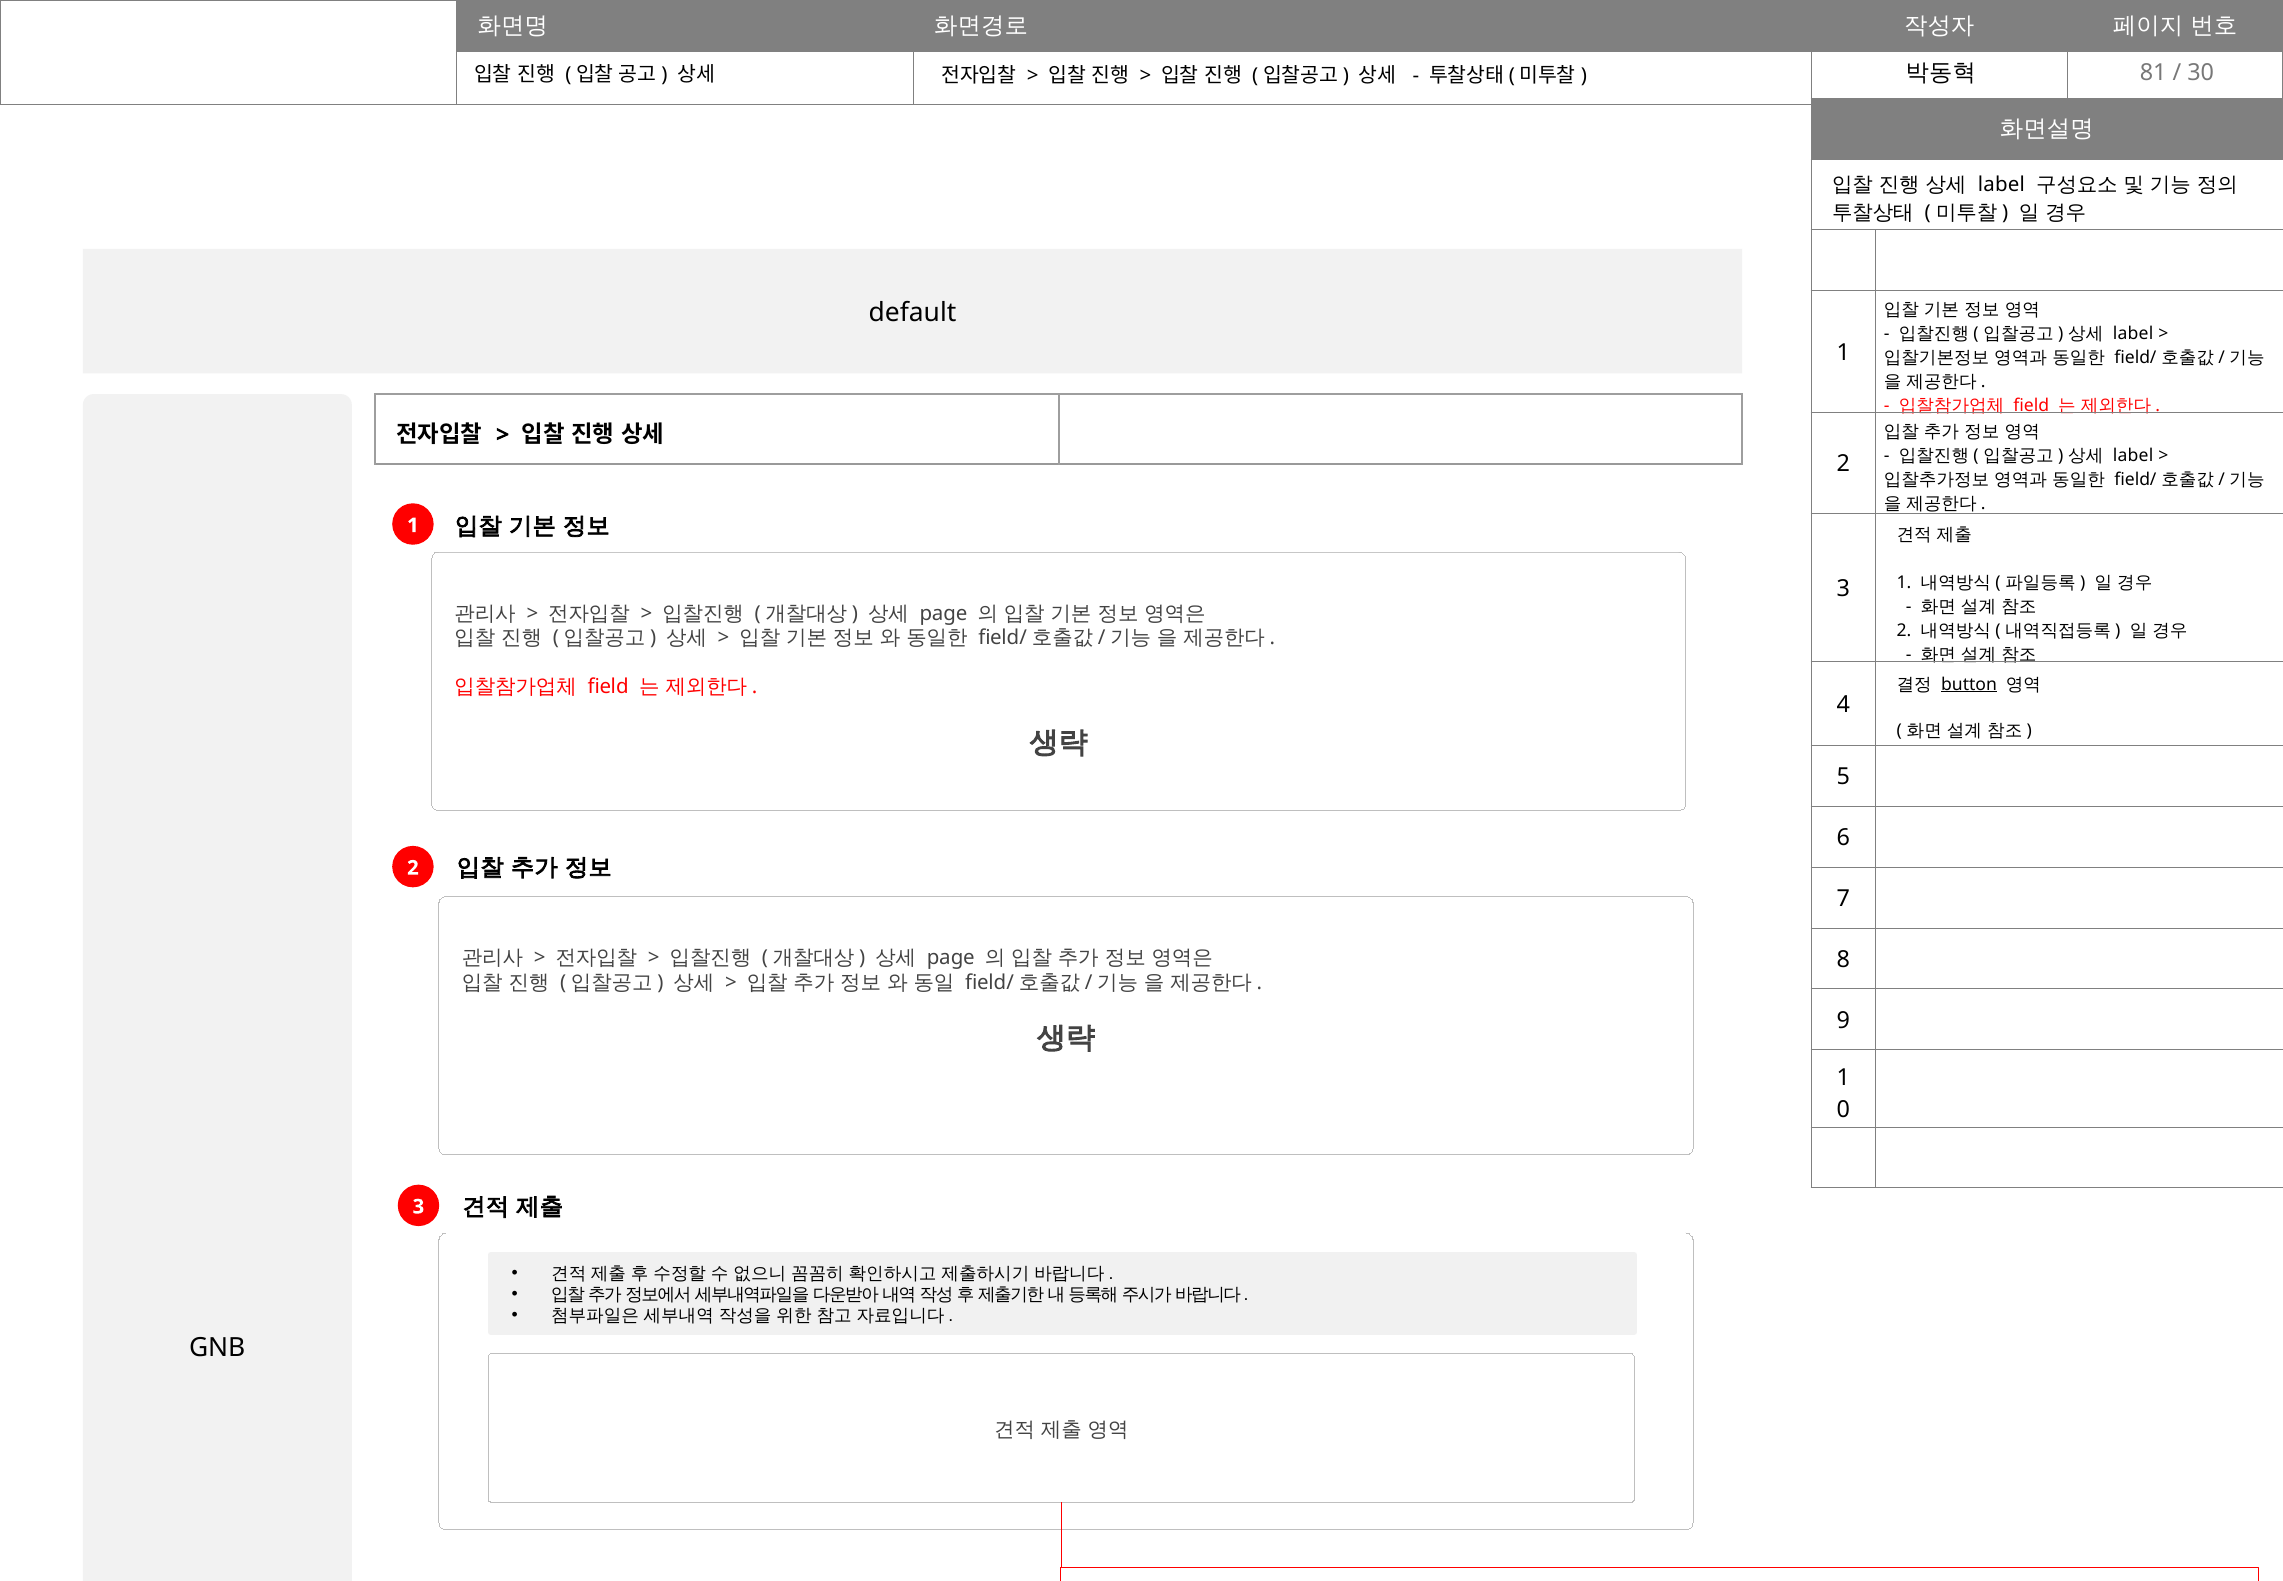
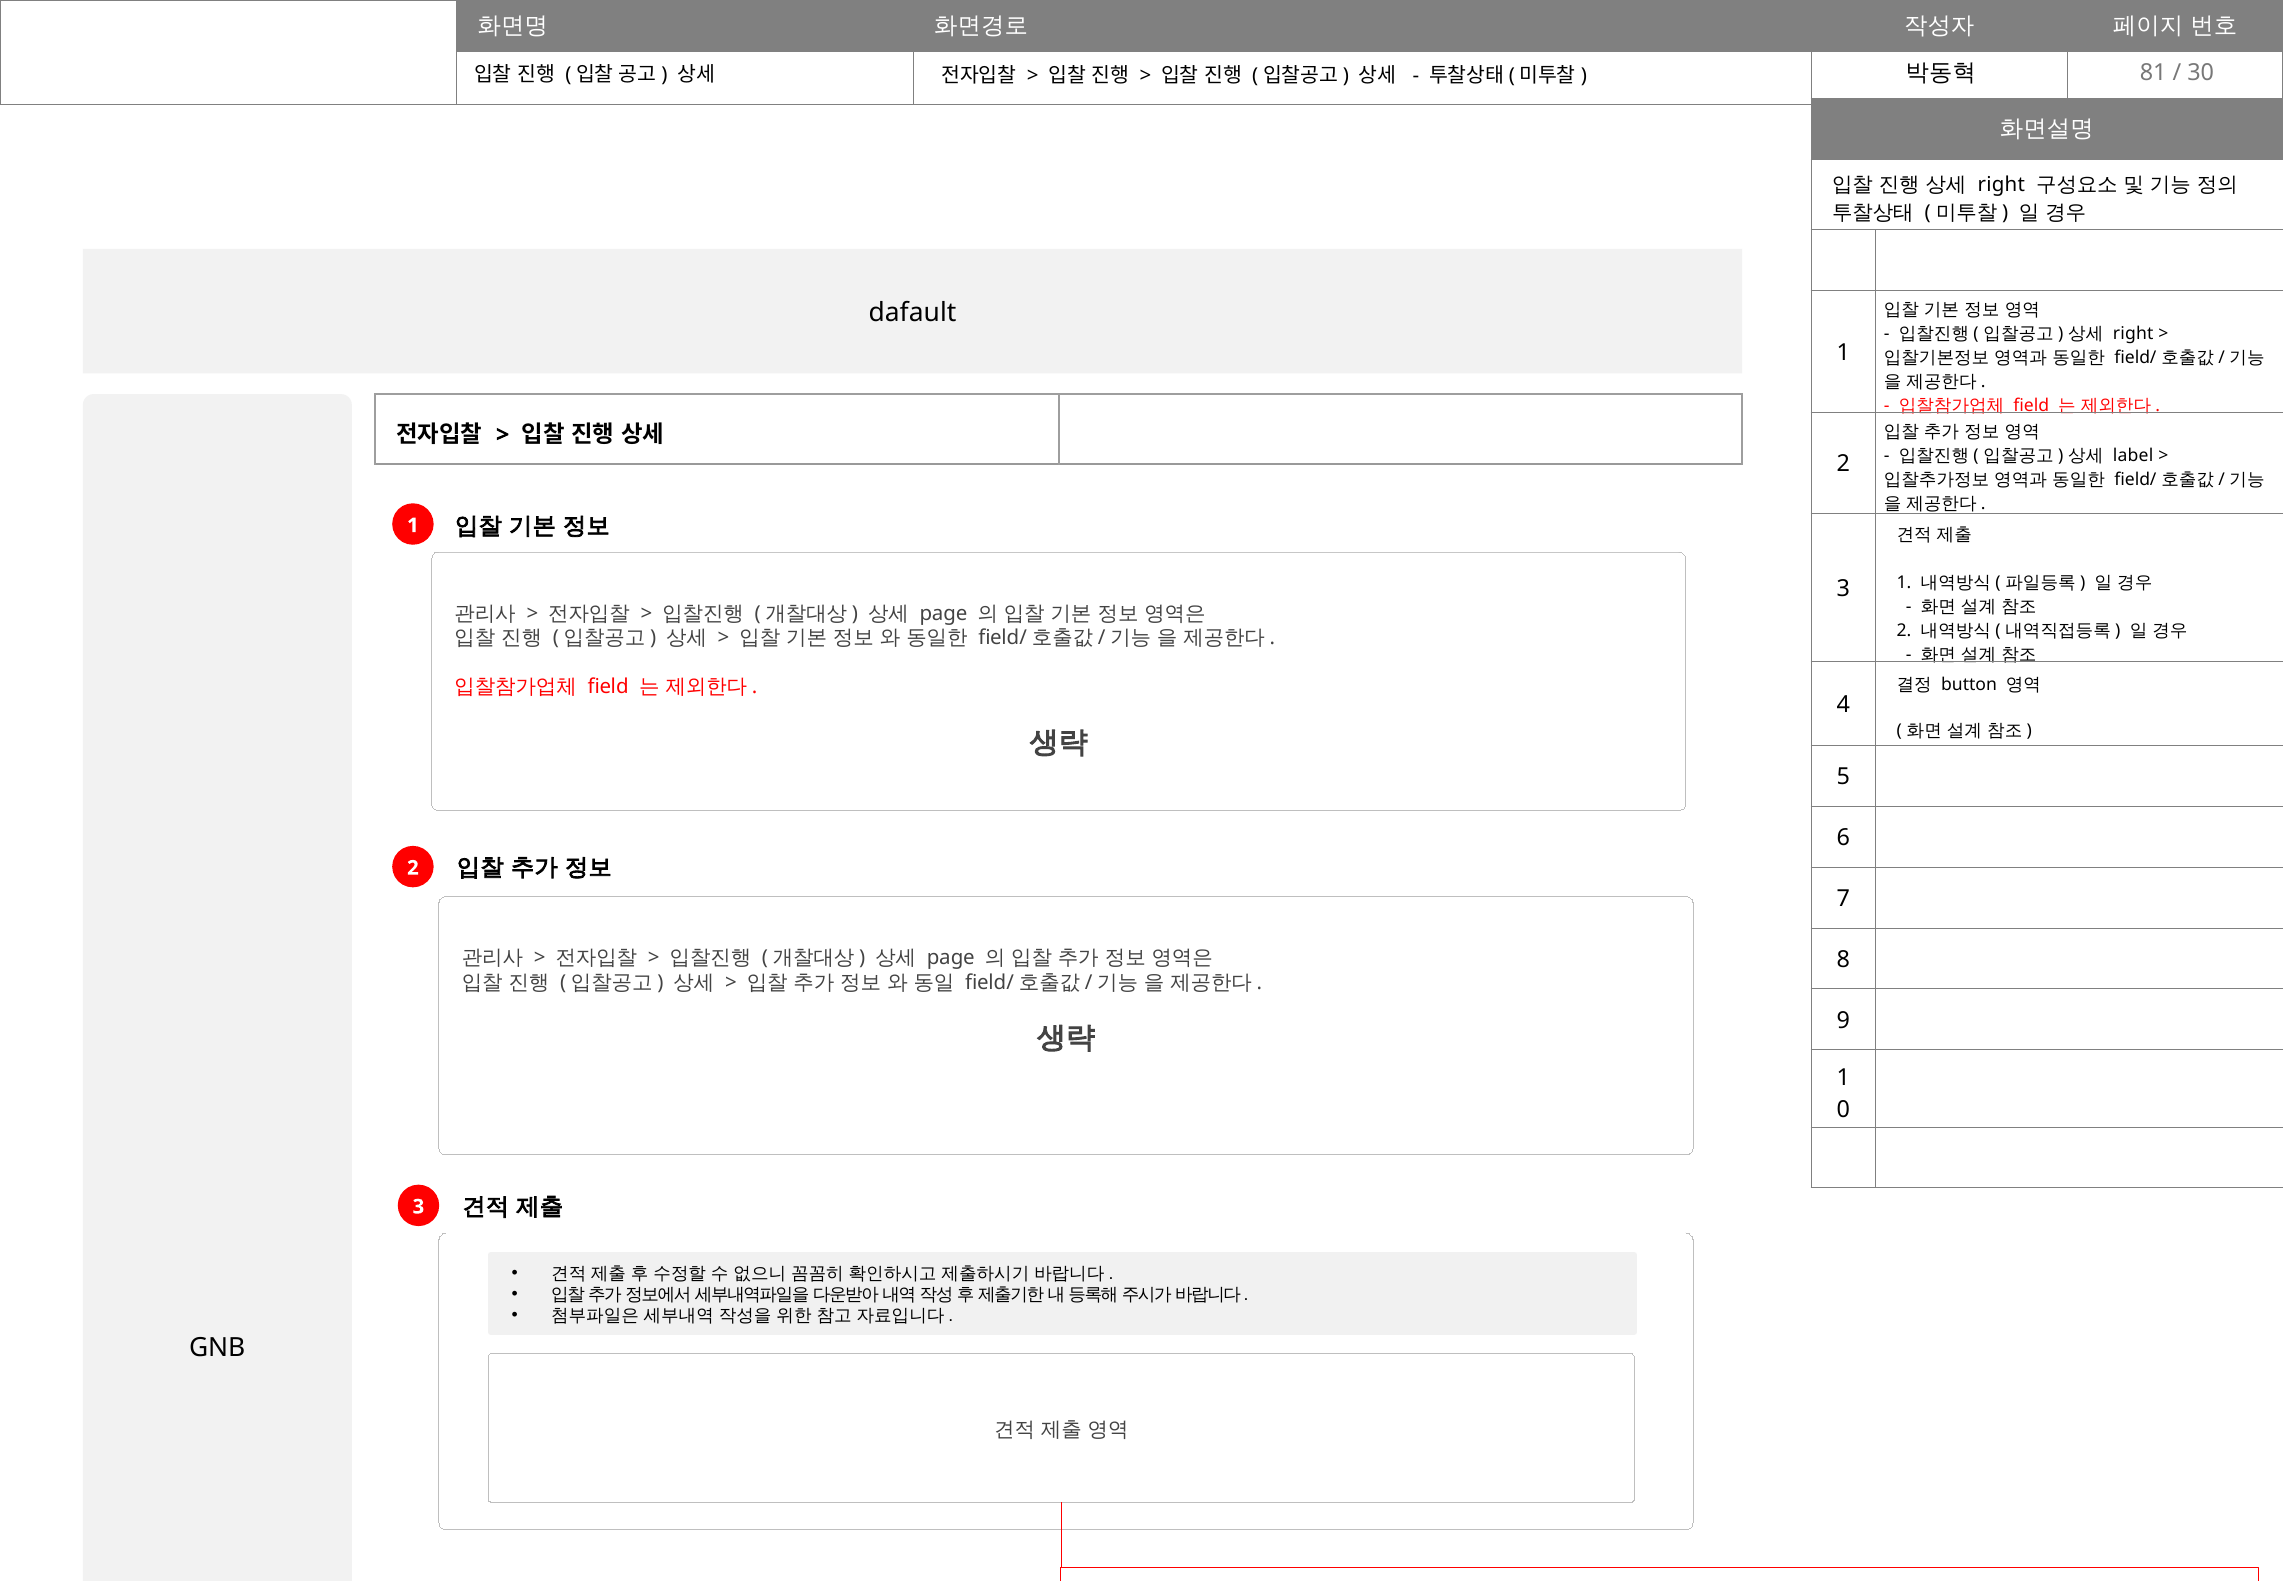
label at (2001, 185): label -> right
default: default -> dafault
label at (2133, 333): label -> right
button underline: present -> none
